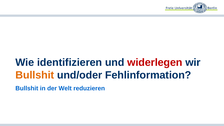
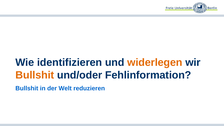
widerlegen colour: red -> orange
